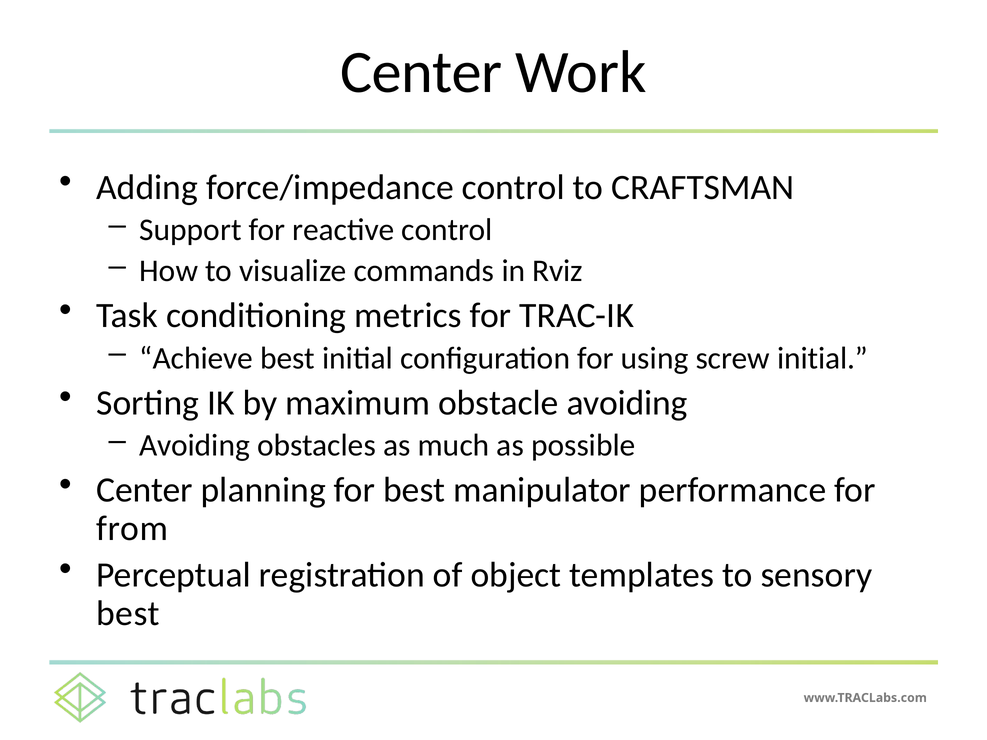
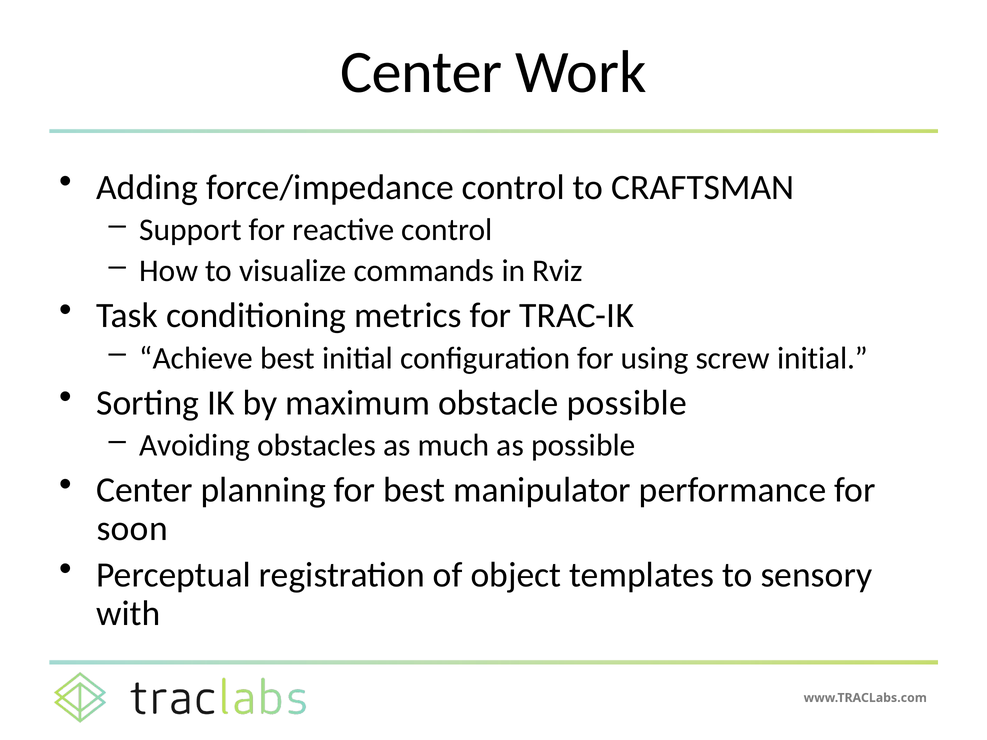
obstacle avoiding: avoiding -> possible
from: from -> soon
best at (128, 614): best -> with
